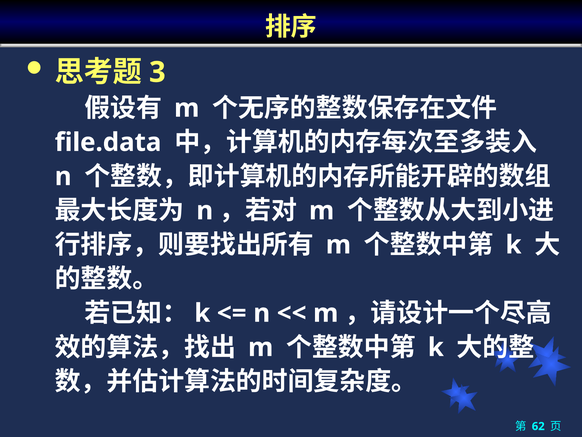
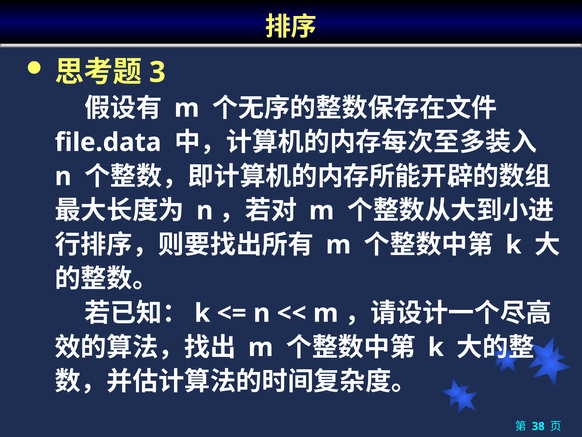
62: 62 -> 38
